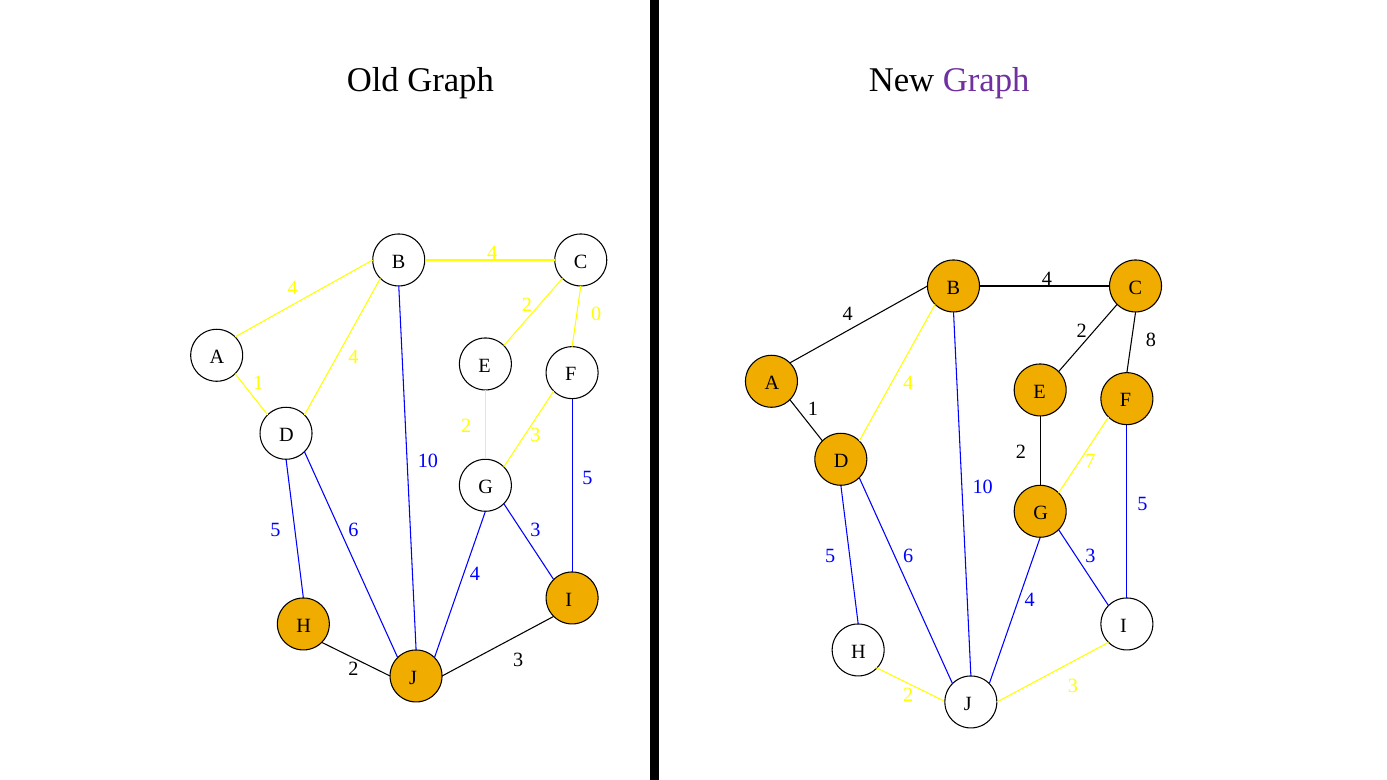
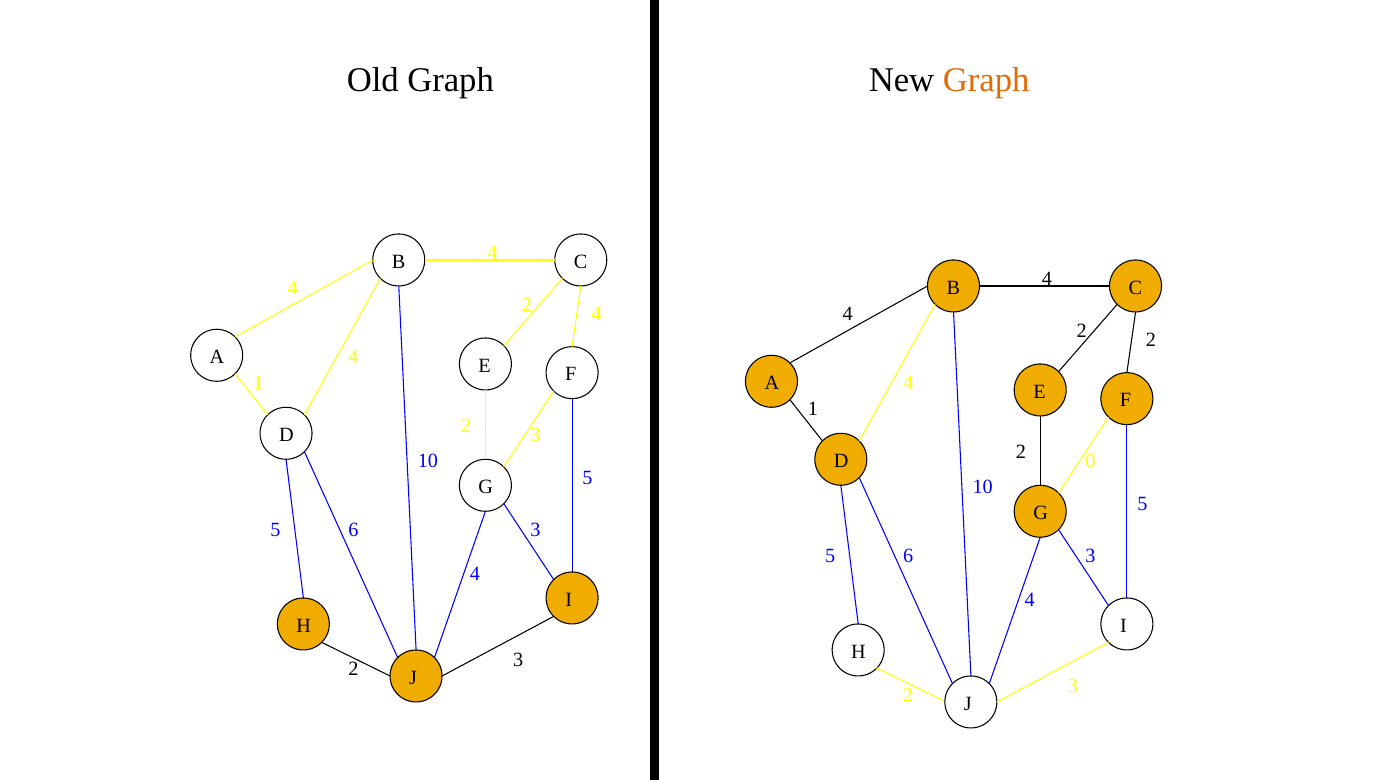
Graph at (986, 80) colour: purple -> orange
2 0: 0 -> 4
2 8: 8 -> 2
7: 7 -> 0
